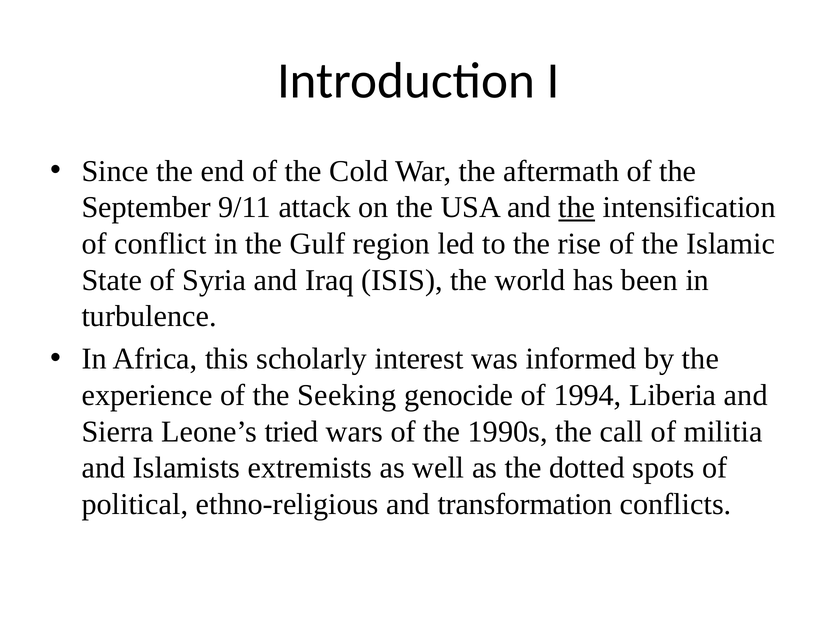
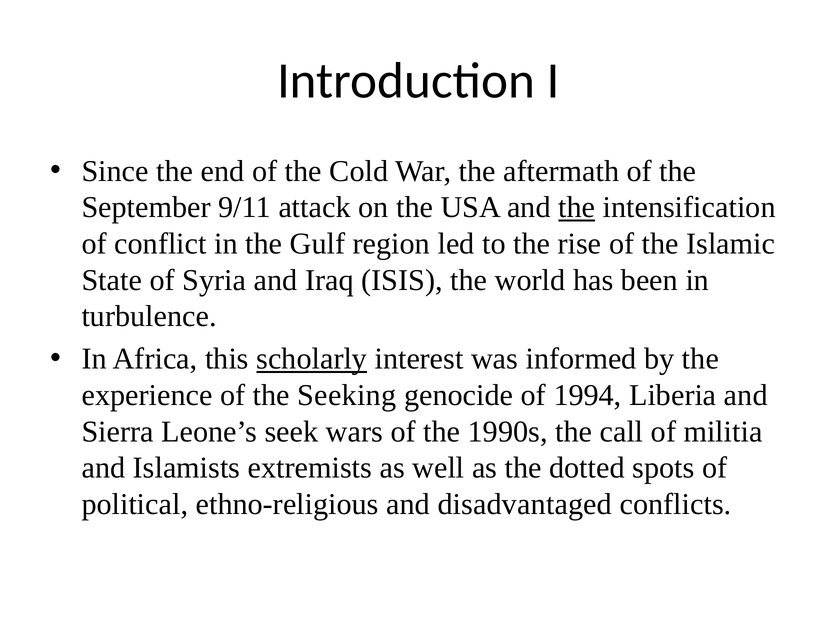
scholarly underline: none -> present
tried: tried -> seek
transformation: transformation -> disadvantaged
